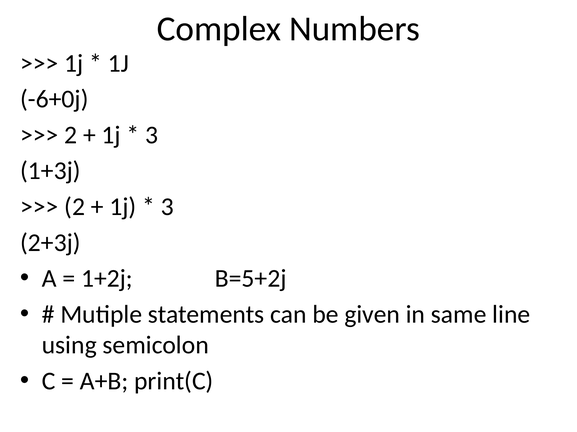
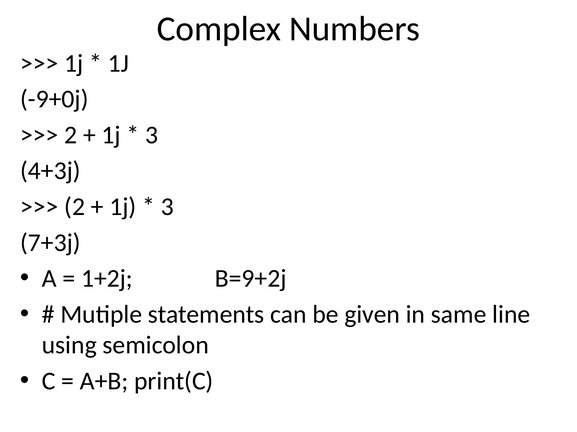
-6+0j: -6+0j -> -9+0j
1+3j: 1+3j -> 4+3j
2+3j: 2+3j -> 7+3j
B=5+2j: B=5+2j -> B=9+2j
